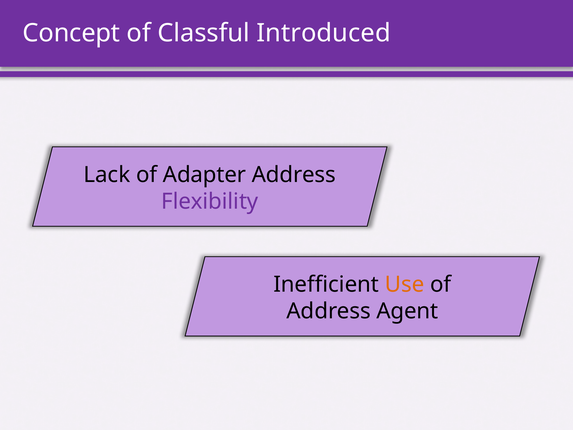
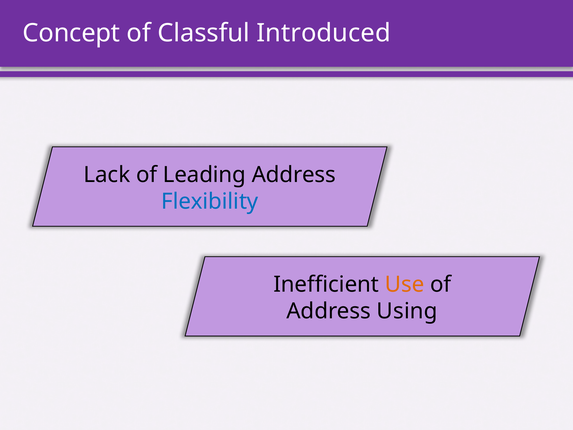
Adapter: Adapter -> Leading
Flexibility colour: purple -> blue
Agent: Agent -> Using
